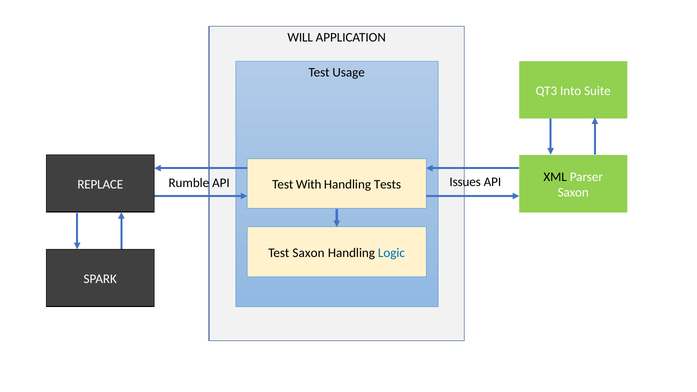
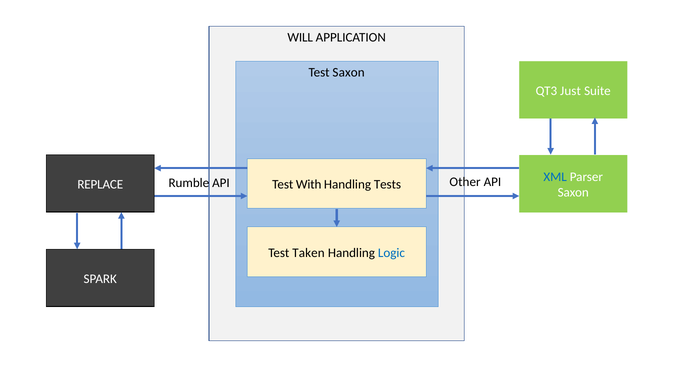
Test Usage: Usage -> Saxon
Into: Into -> Just
Issues: Issues -> Other
XML colour: black -> blue
Test Saxon: Saxon -> Taken
